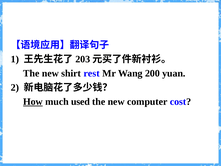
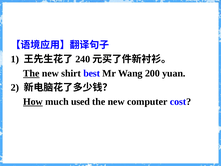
203: 203 -> 240
The at (31, 73) underline: none -> present
rest: rest -> best
